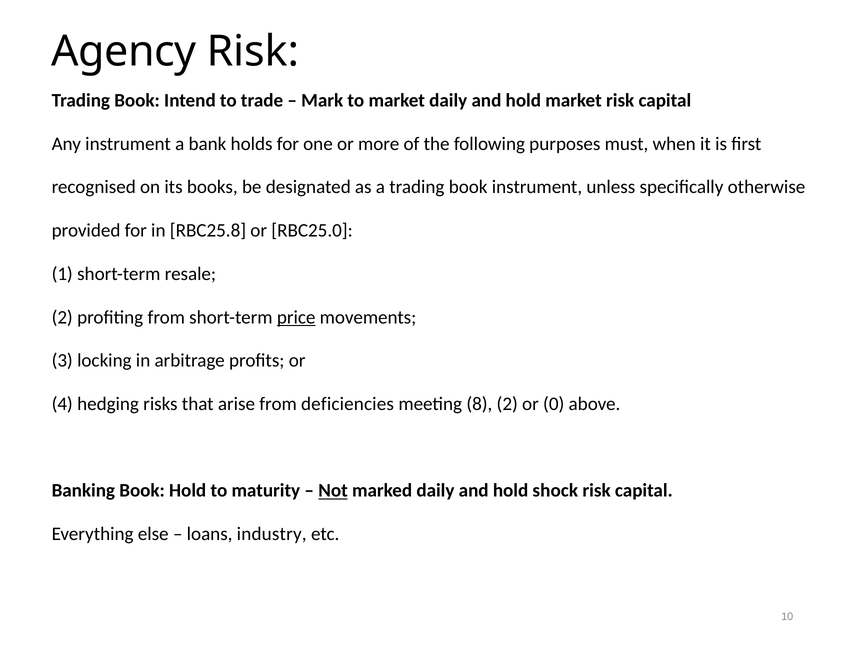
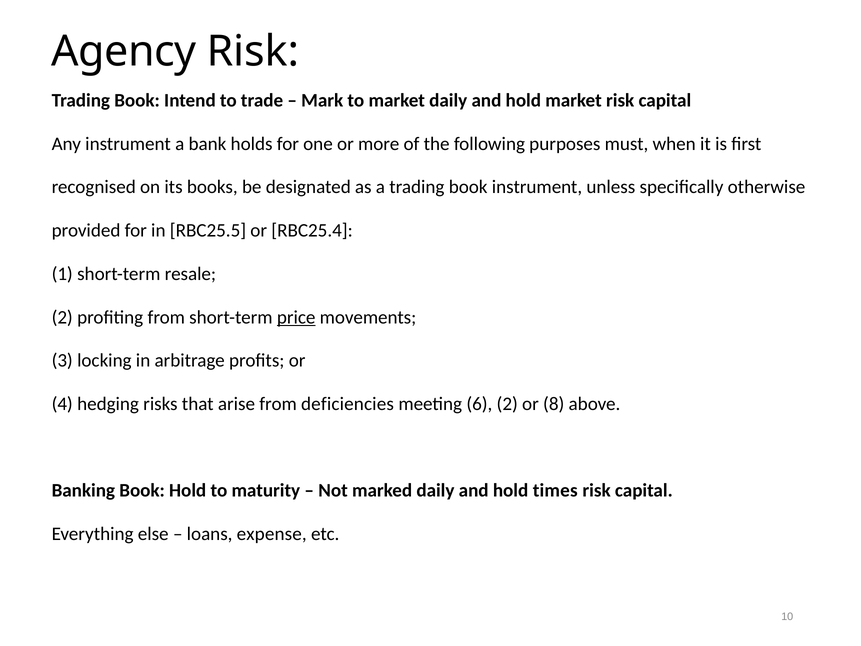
RBC25.8: RBC25.8 -> RBC25.5
RBC25.0: RBC25.0 -> RBC25.4
8: 8 -> 6
0: 0 -> 8
Not underline: present -> none
shock: shock -> times
industry: industry -> expense
